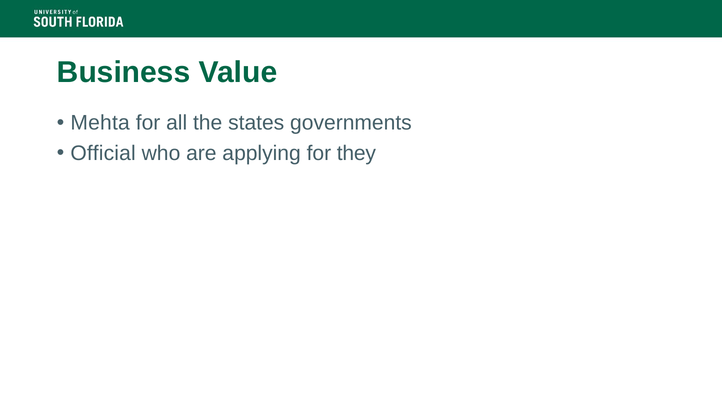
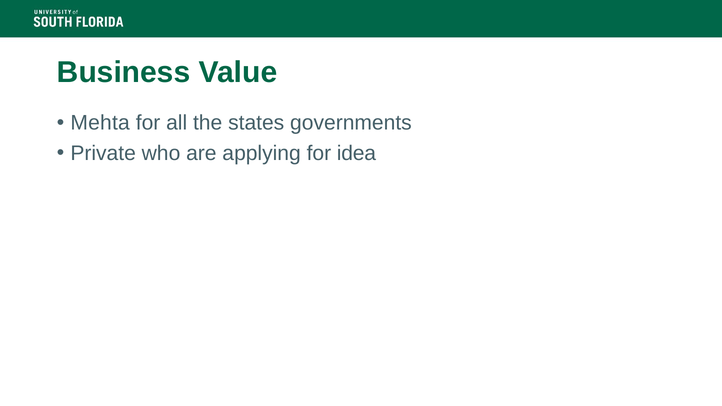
Official: Official -> Private
they: they -> idea
